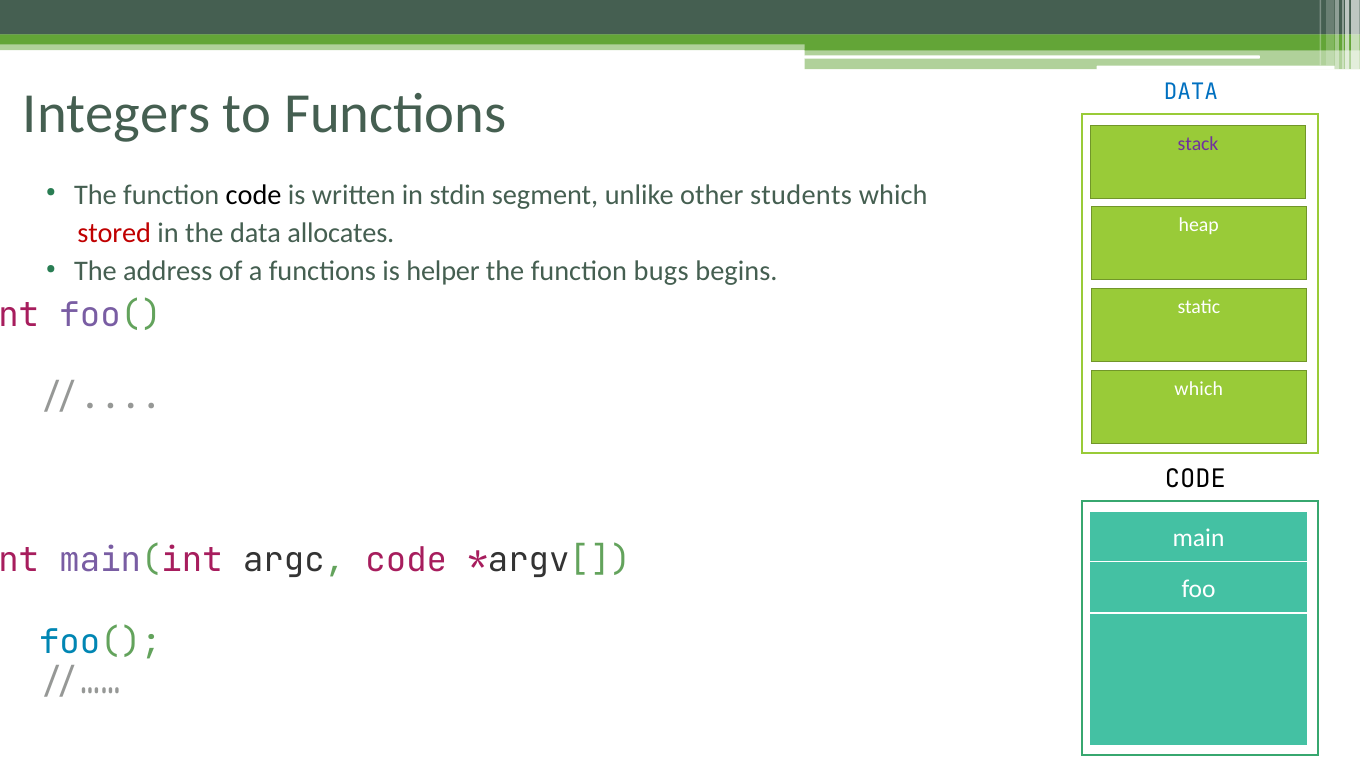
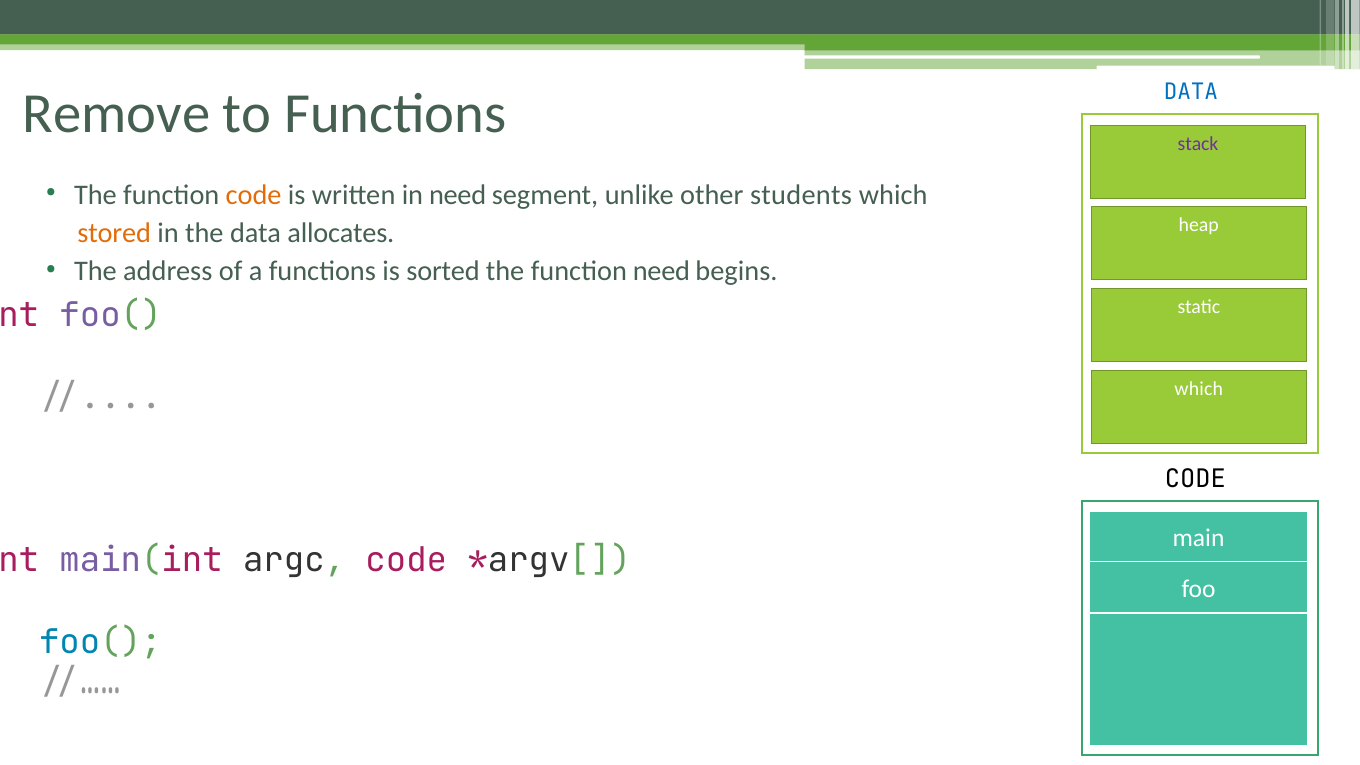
Integers: Integers -> Remove
code at (254, 195) colour: black -> orange
in stdin: stdin -> need
stored colour: red -> orange
helper: helper -> sorted
function bugs: bugs -> need
